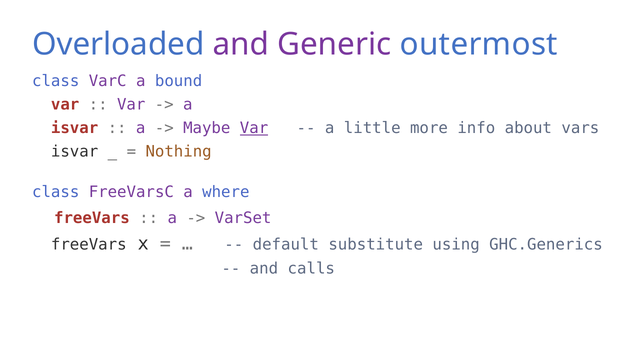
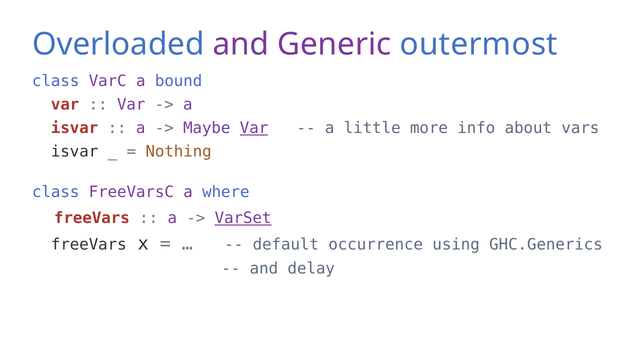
VarSet underline: none -> present
substitute: substitute -> occurrence
calls: calls -> delay
